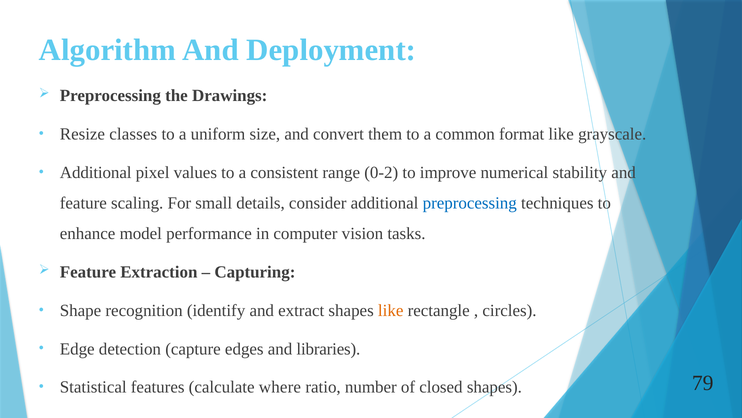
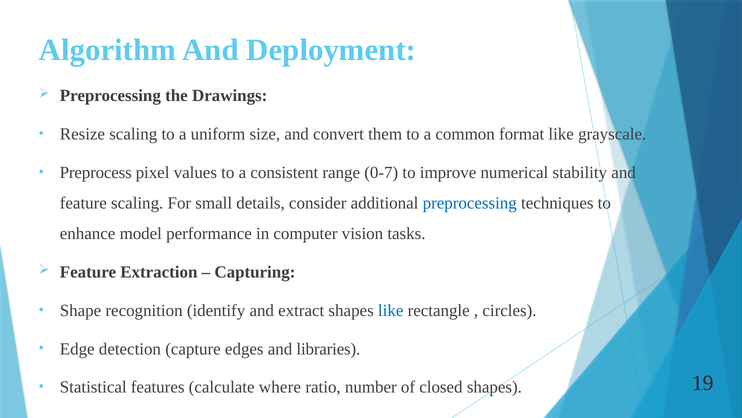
Resize classes: classes -> scaling
Additional at (96, 172): Additional -> Preprocess
0-2: 0-2 -> 0-7
like at (391, 310) colour: orange -> blue
79: 79 -> 19
